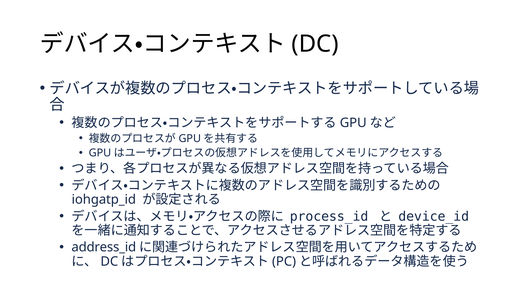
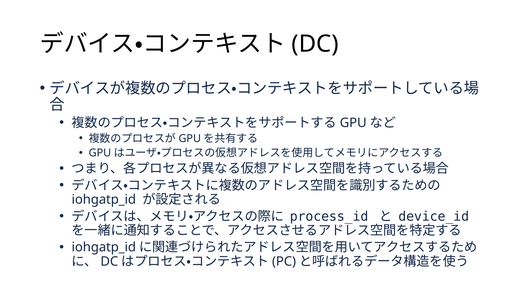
address_id at (104, 247): address_id -> iohgatp_id
